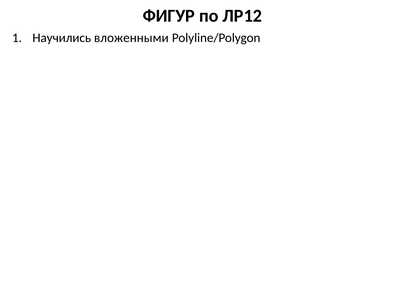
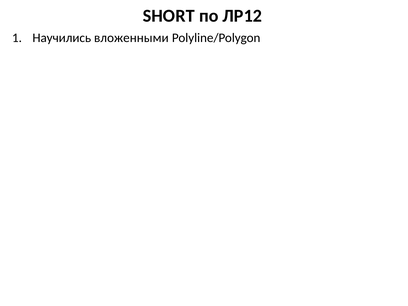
ФИГУР: ФИГУР -> SHORT
